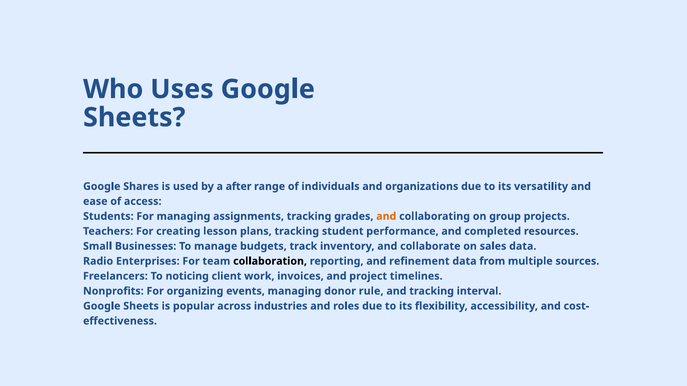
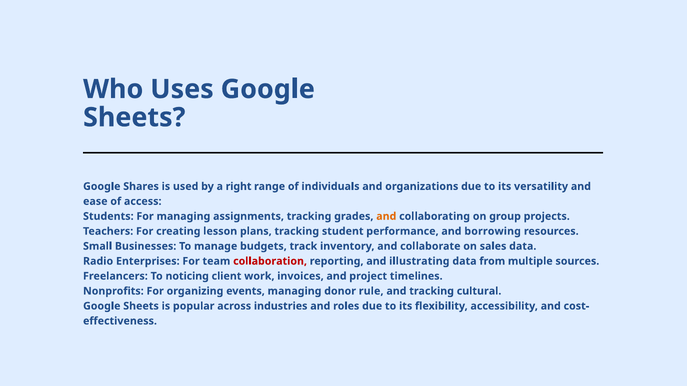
after: after -> right
completed: completed -> borrowing
collaboration colour: black -> red
refinement: refinement -> illustrating
interval: interval -> cultural
